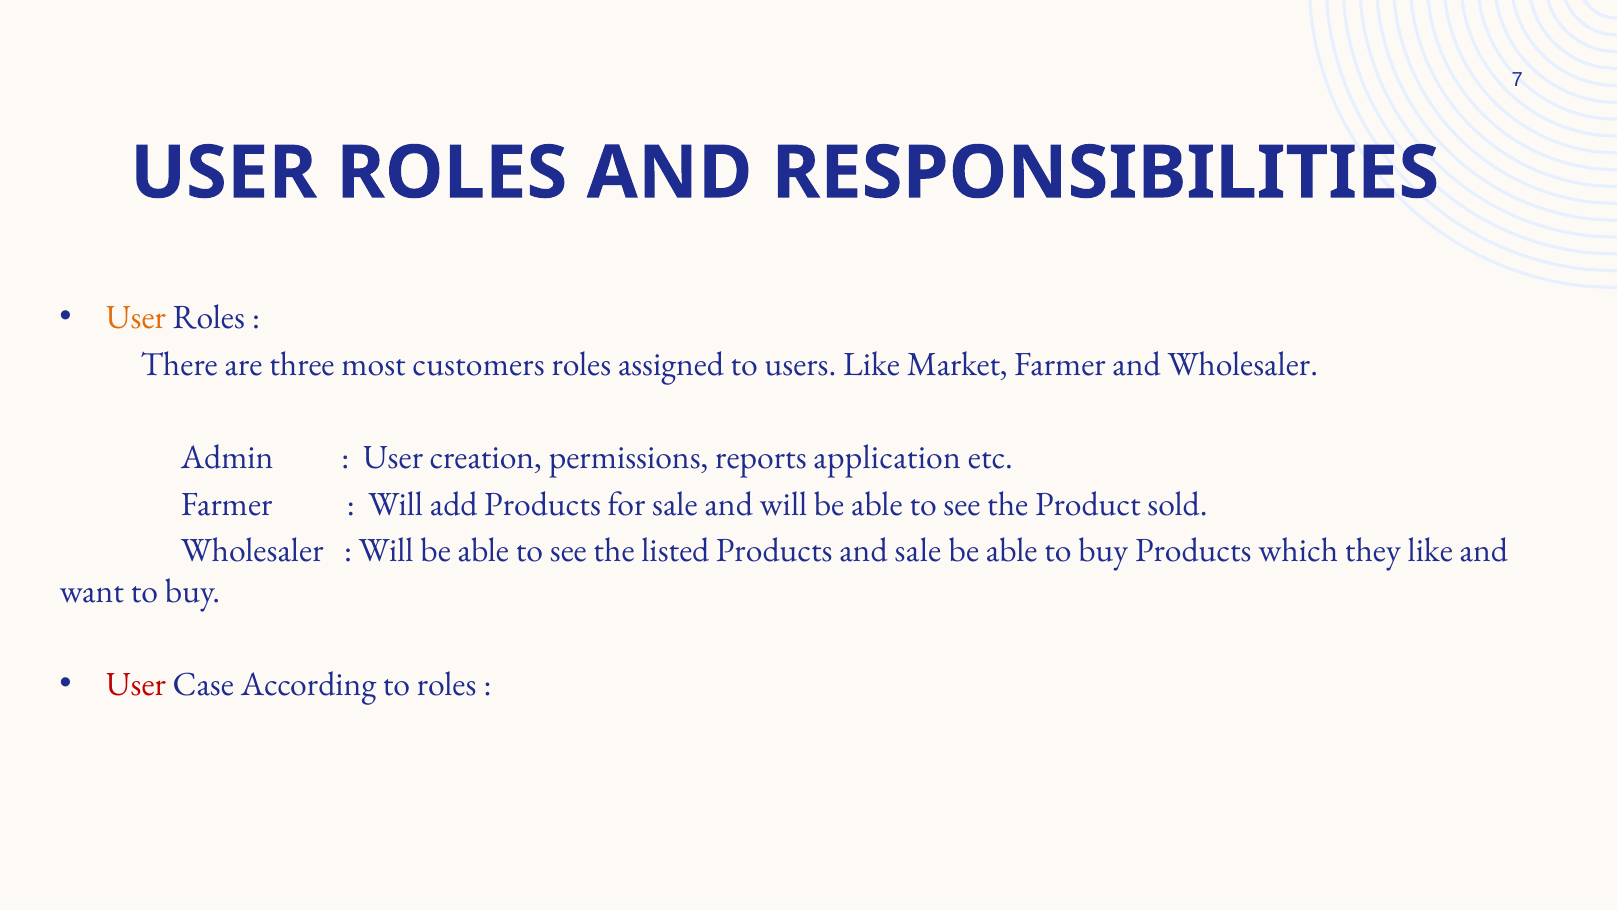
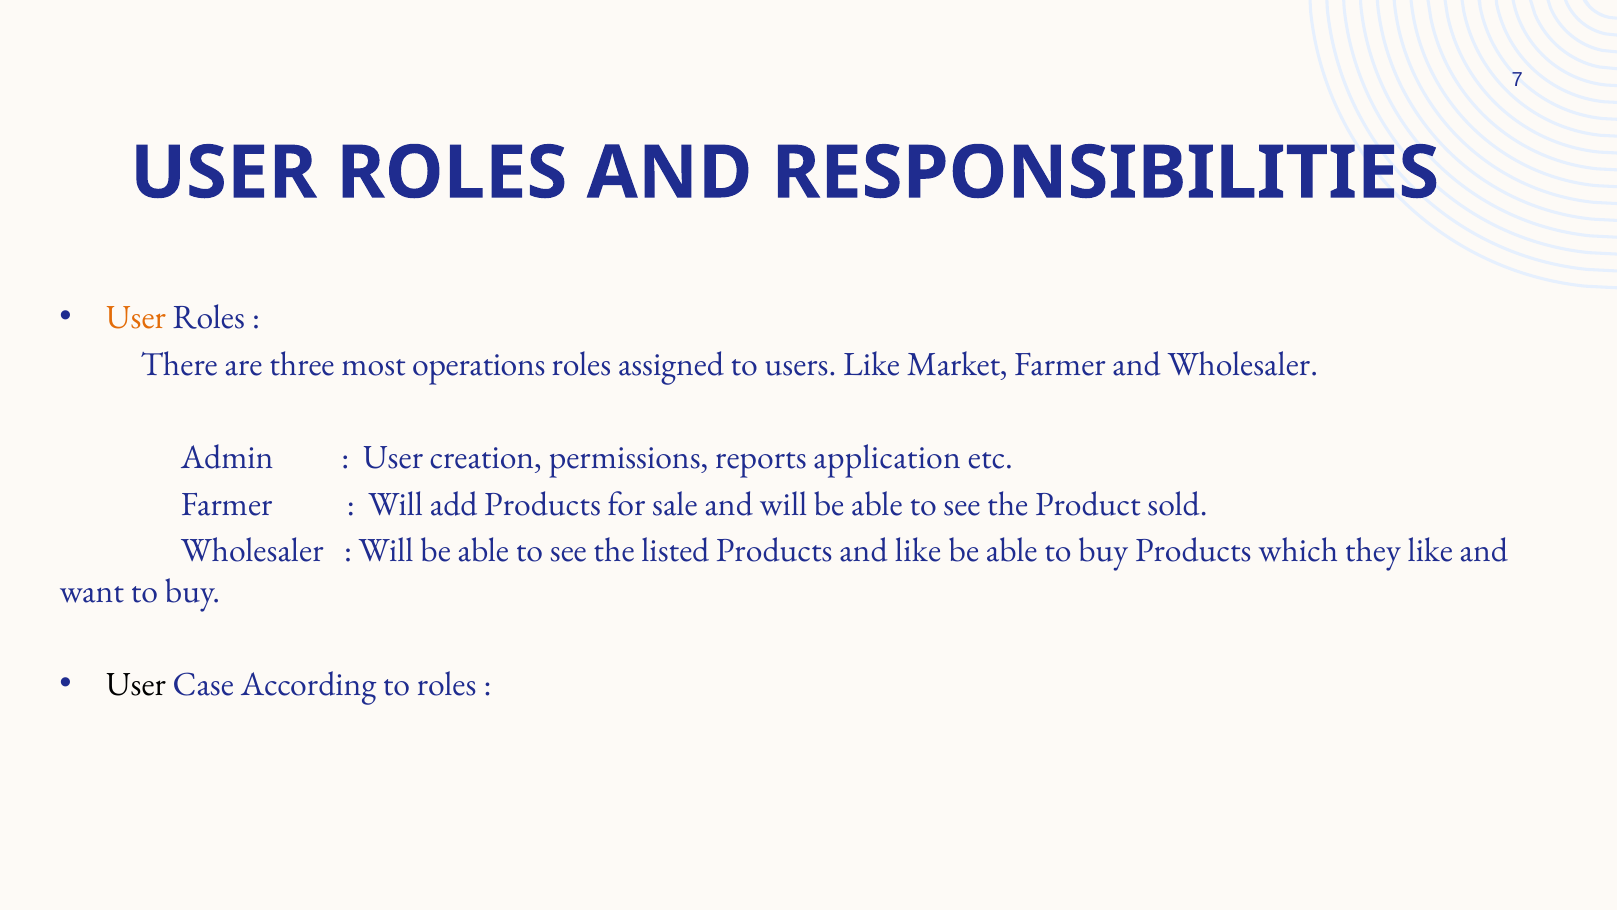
customers: customers -> operations
and sale: sale -> like
User at (136, 684) colour: red -> black
